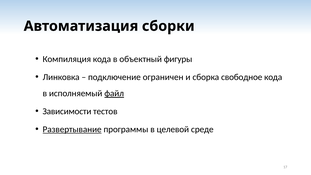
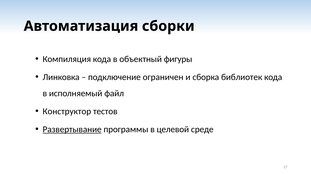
свободное: свободное -> библиотек
файл underline: present -> none
Зависимости: Зависимости -> Конструктор
